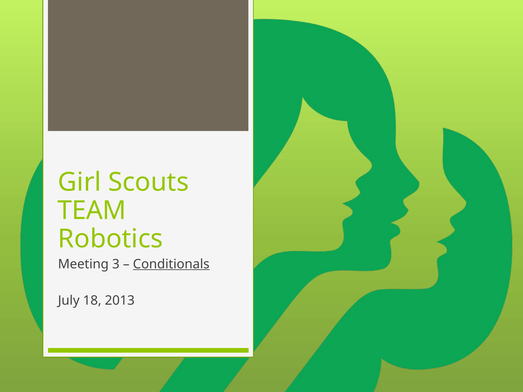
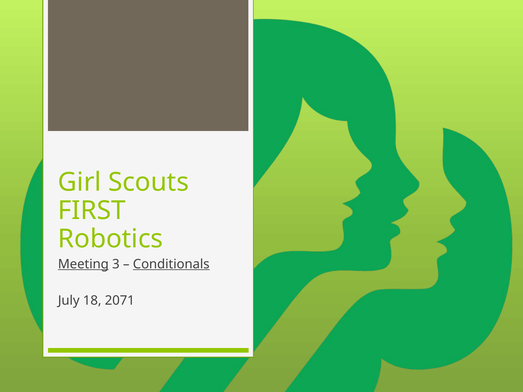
TEAM: TEAM -> FIRST
Meeting underline: none -> present
2013: 2013 -> 2071
